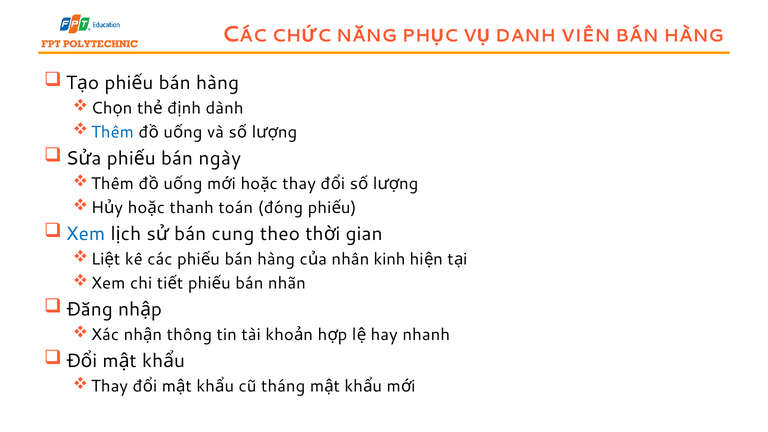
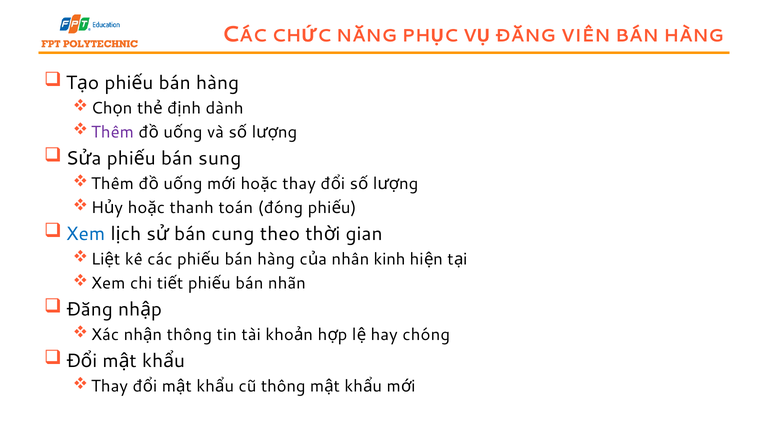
DANH at (525, 36): DANH -> ĐĂNG
Thêm at (112, 132) colour: blue -> purple
ngày: ngày -> sung
nhanh: nhanh -> chóng
cũ tháng: tháng -> thông
